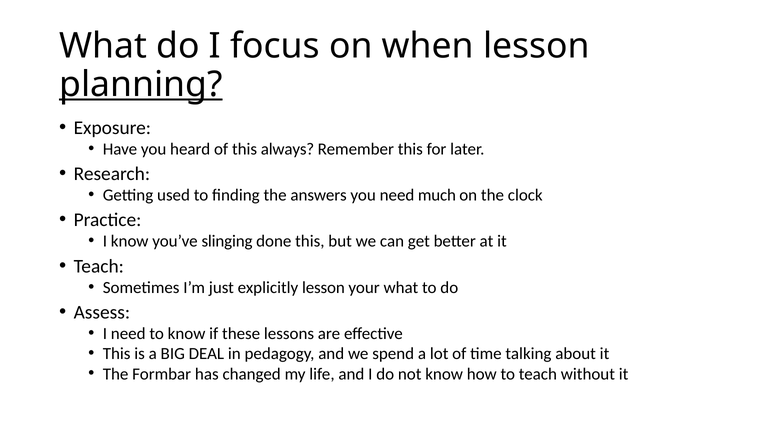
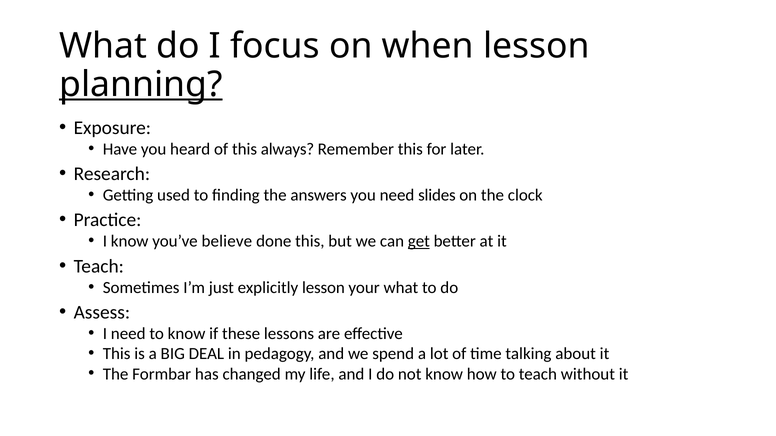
much: much -> slides
slinging: slinging -> believe
get underline: none -> present
